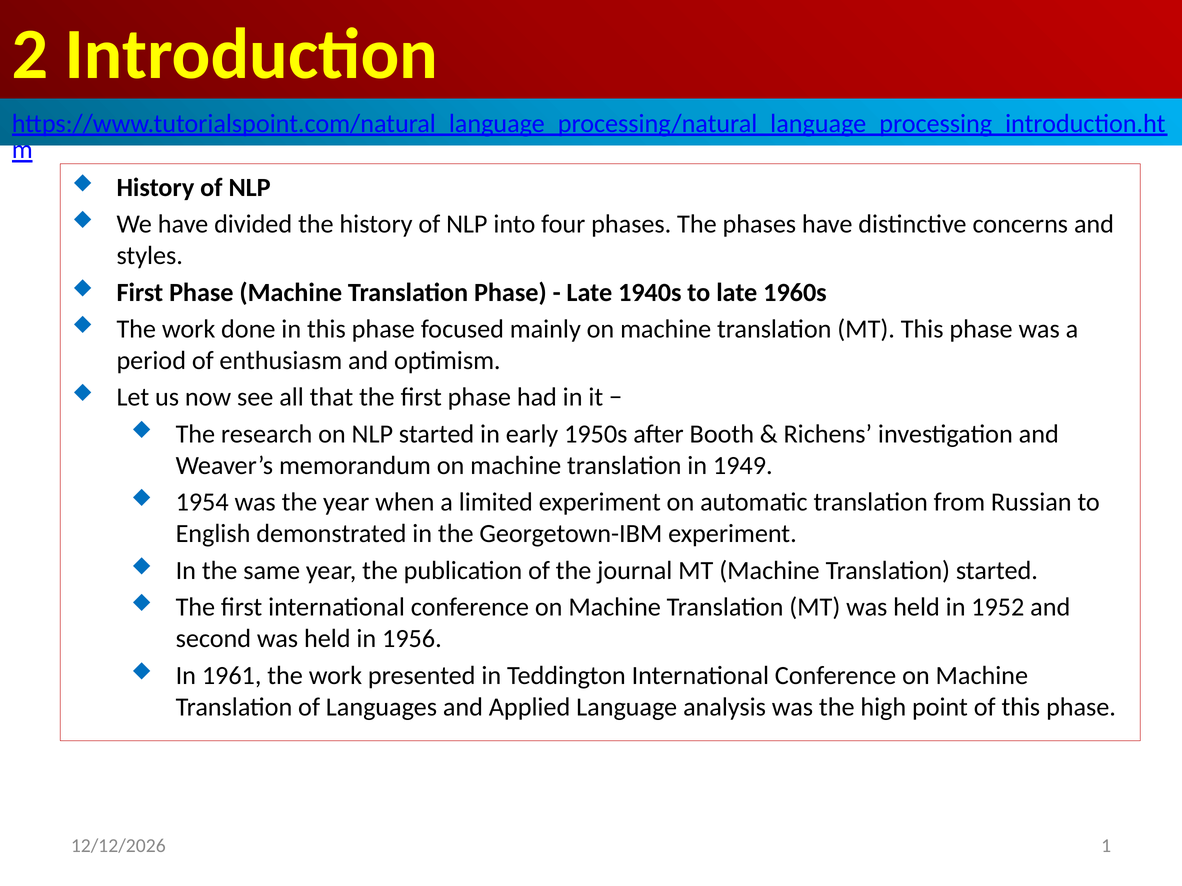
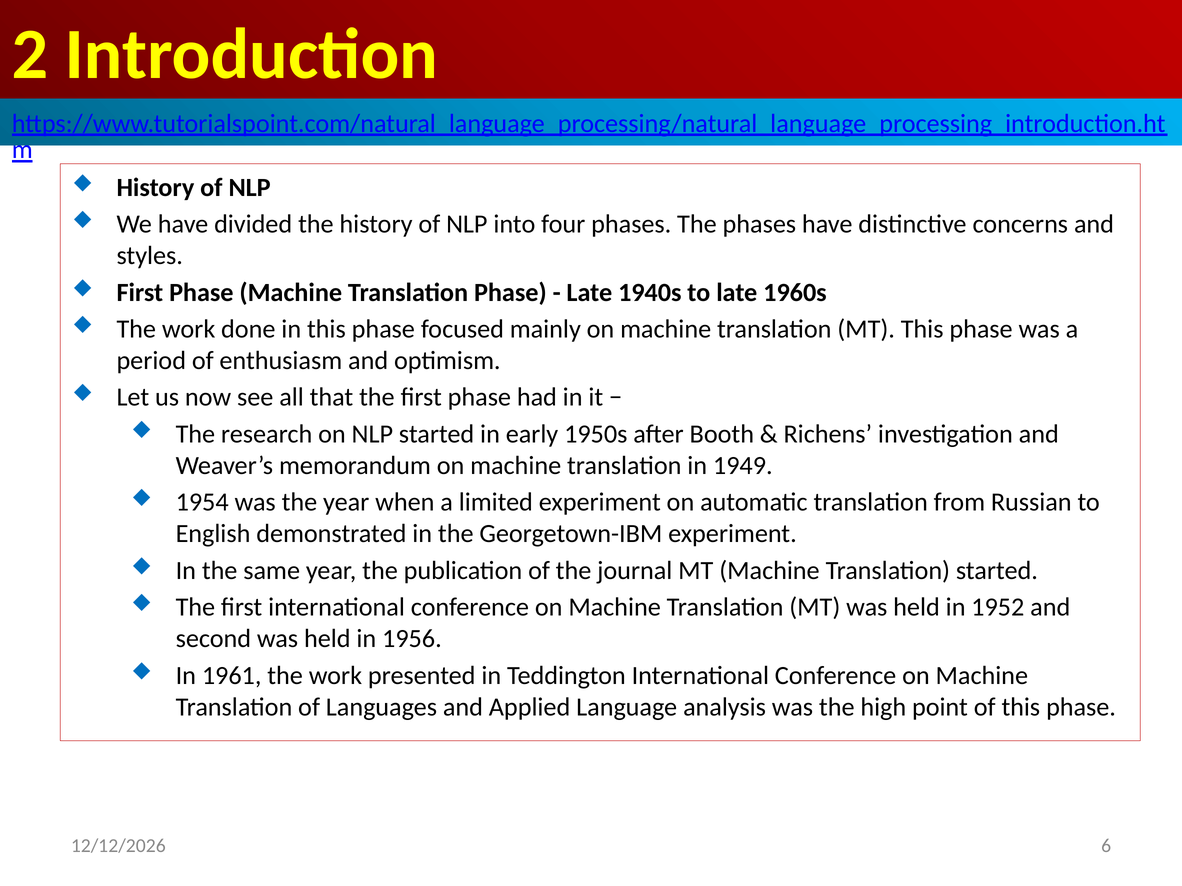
1: 1 -> 6
